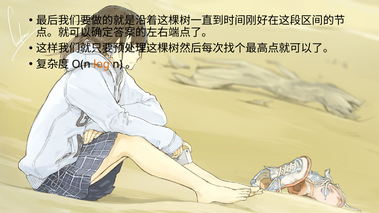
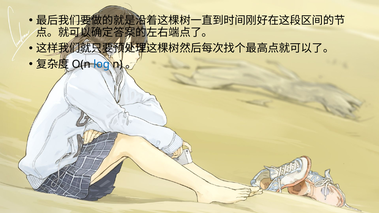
log colour: orange -> blue
